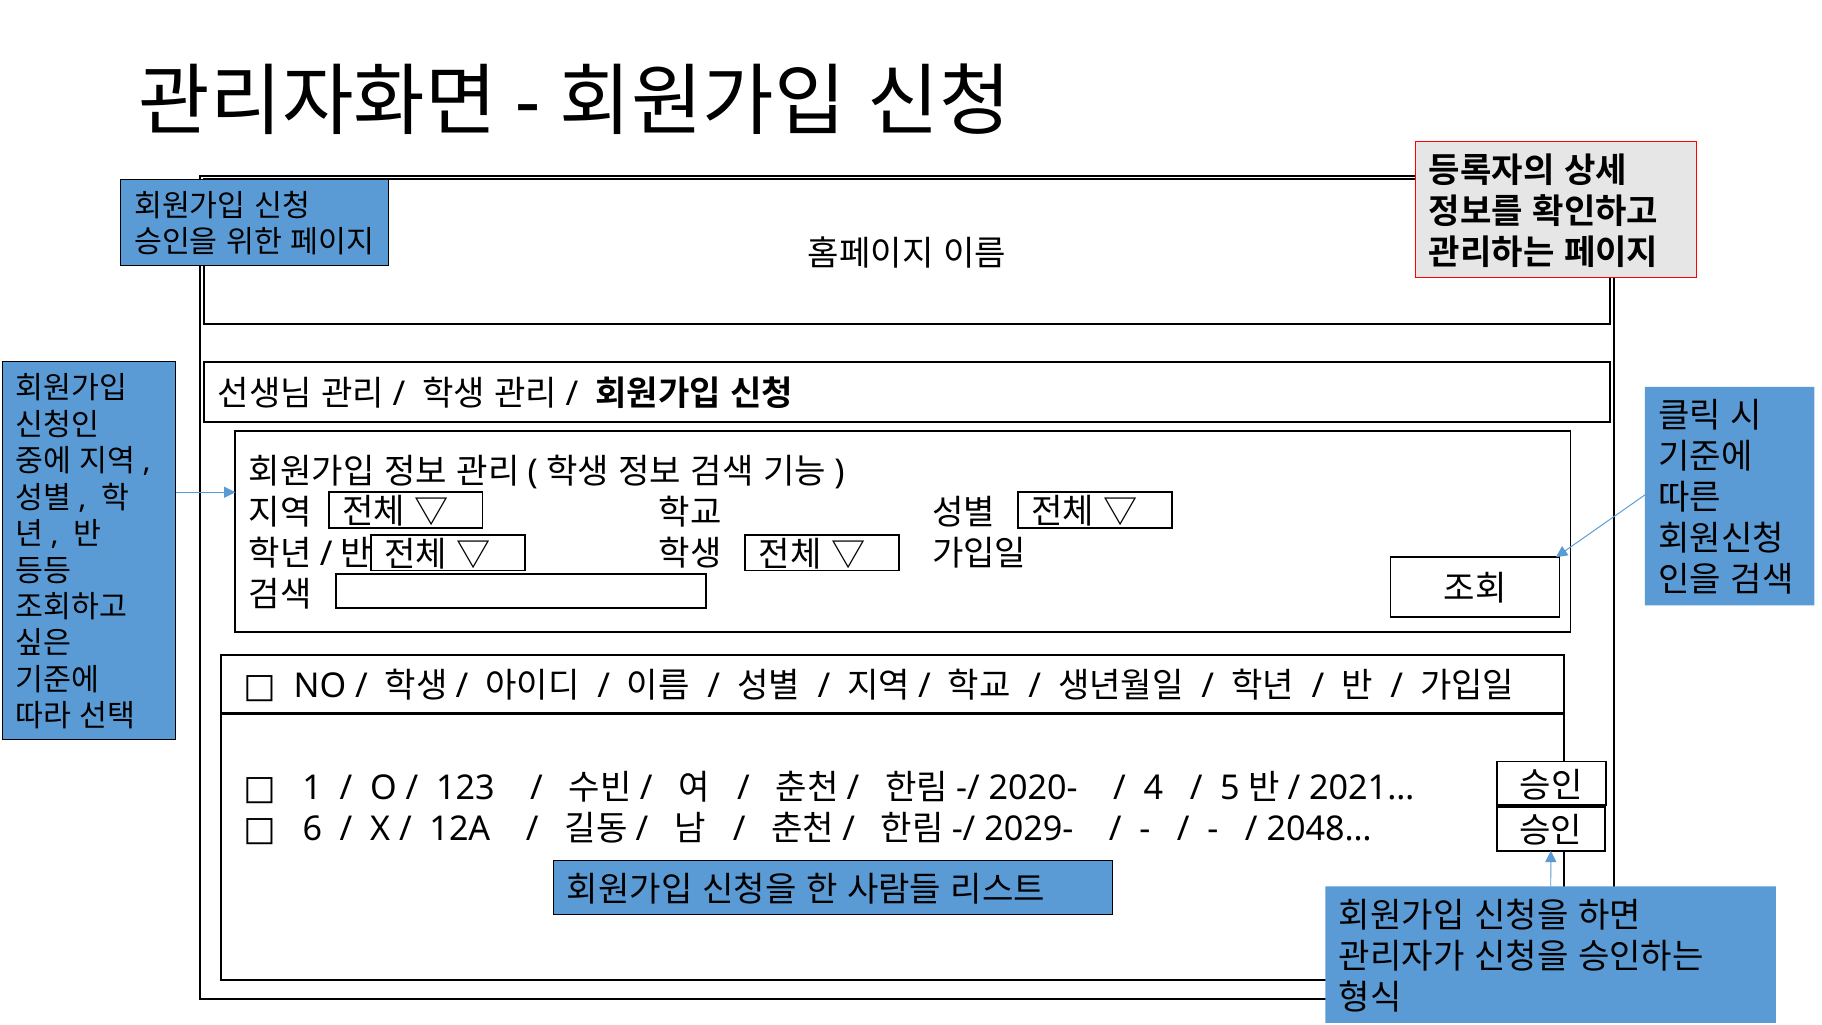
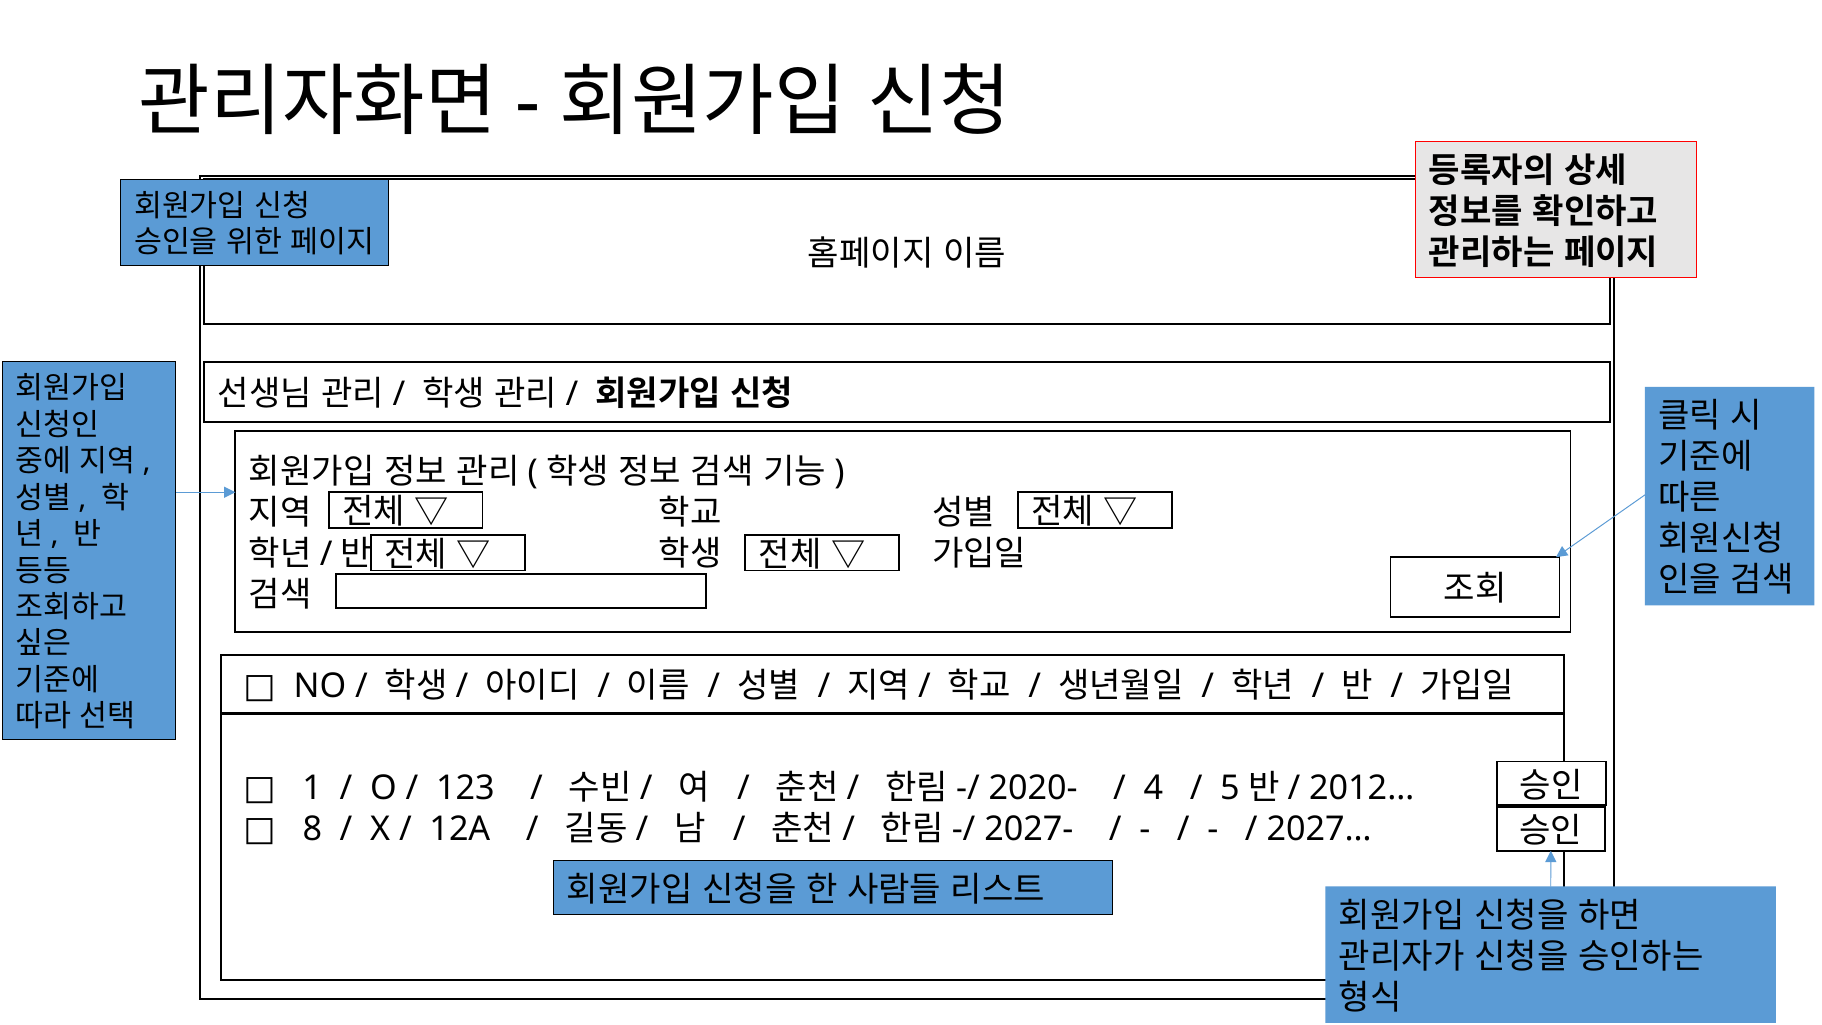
2021…: 2021… -> 2012…
6: 6 -> 8
2029-: 2029- -> 2027-
2048…: 2048… -> 2027…
